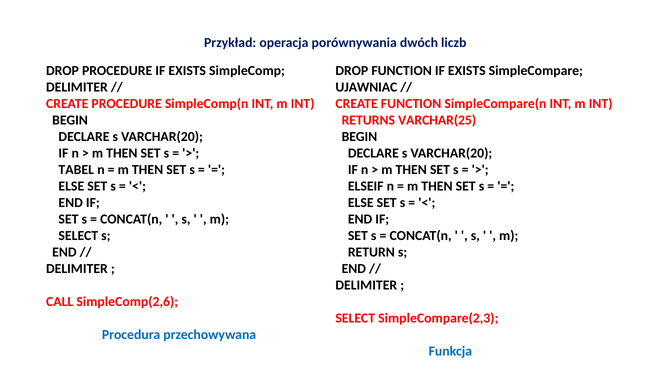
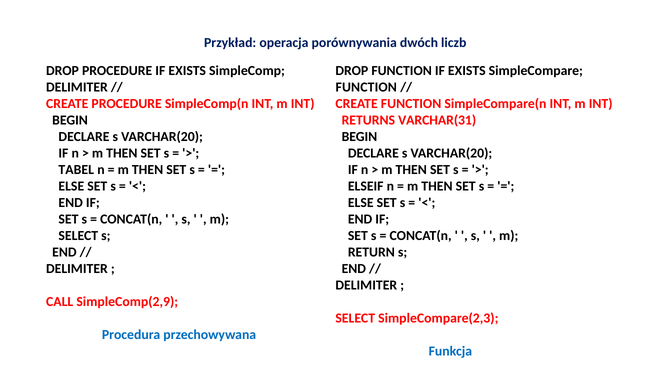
UJAWNIAC at (366, 87): UJAWNIAC -> FUNCTION
VARCHAR(25: VARCHAR(25 -> VARCHAR(31
SimpleComp(2,6: SimpleComp(2,6 -> SimpleComp(2,9
